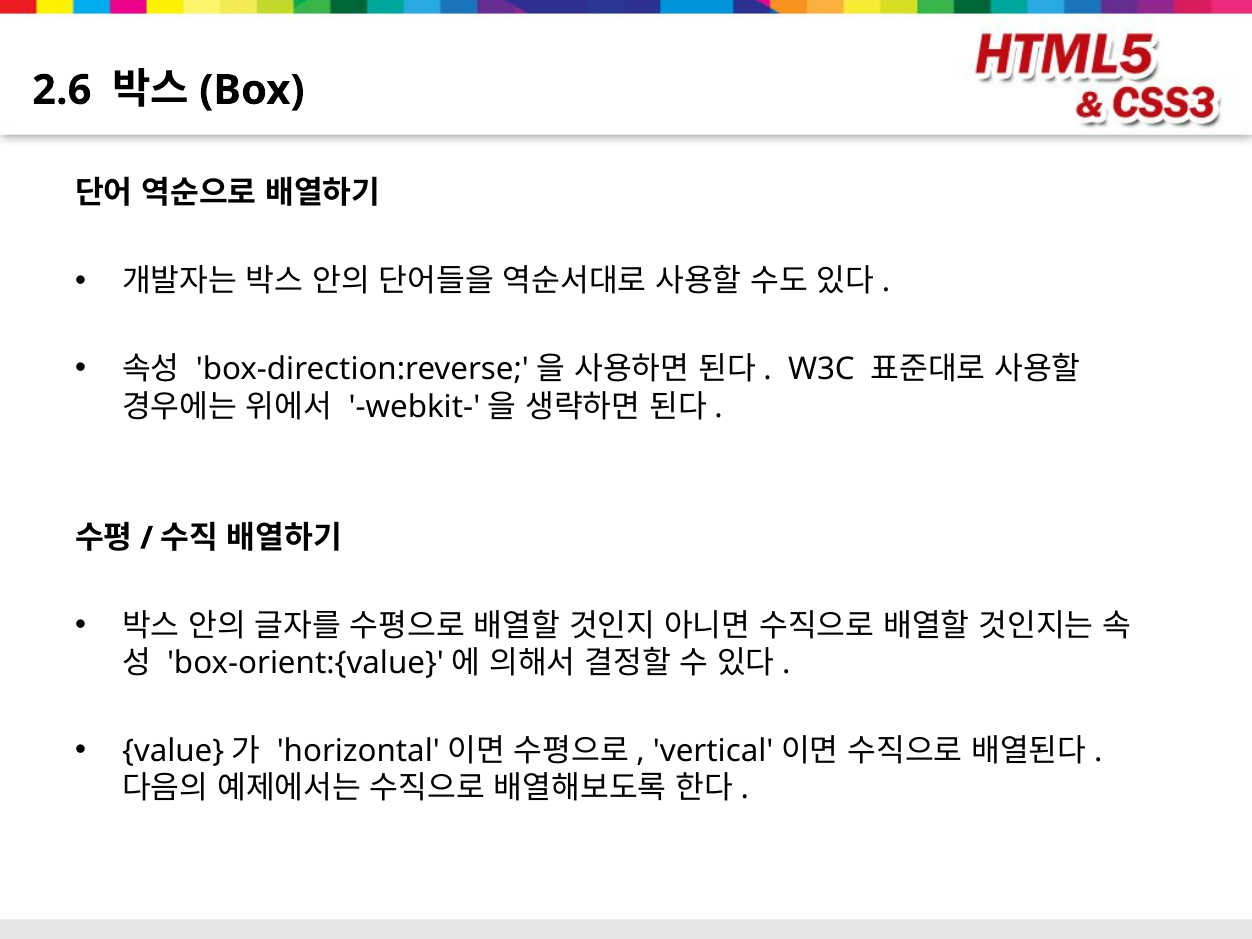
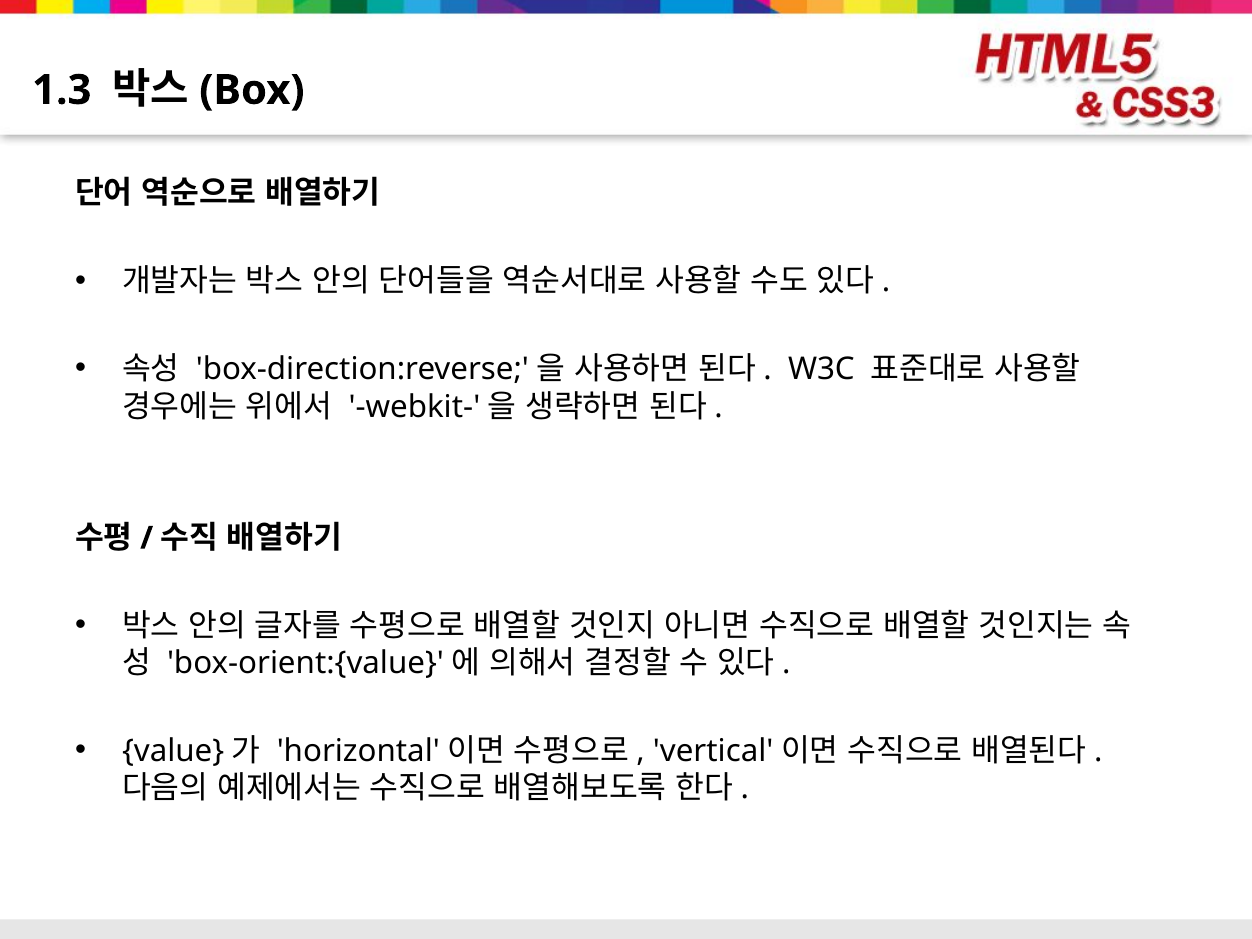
2.6: 2.6 -> 1.3
